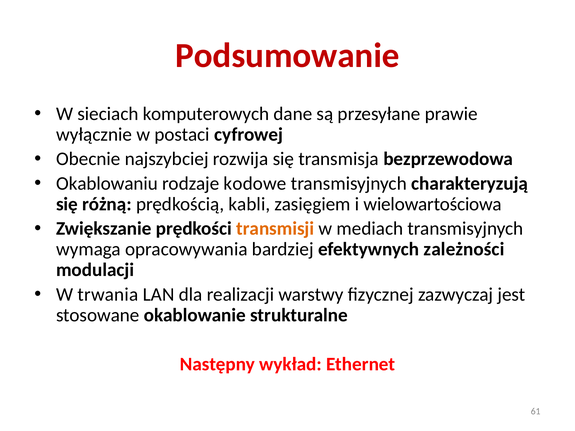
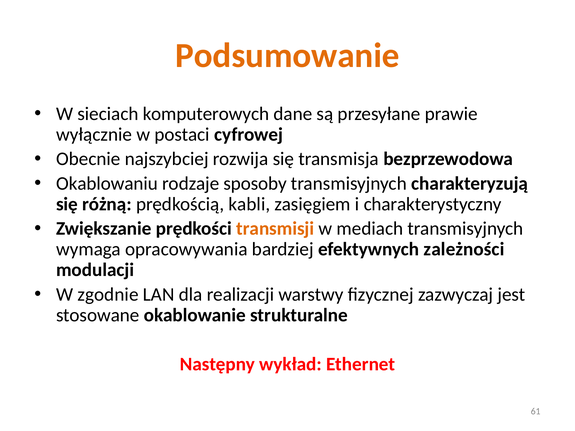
Podsumowanie colour: red -> orange
kodowe: kodowe -> sposoby
wielowartościowa: wielowartościowa -> charakterystyczny
trwania: trwania -> zgodnie
